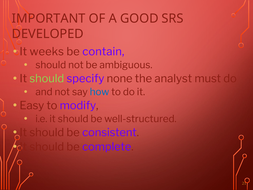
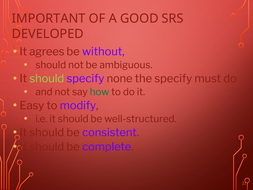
weeks: weeks -> agrees
contain: contain -> without
the analyst: analyst -> specify
how colour: blue -> green
